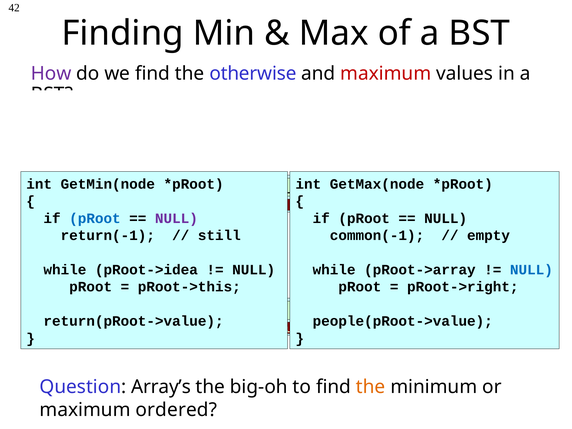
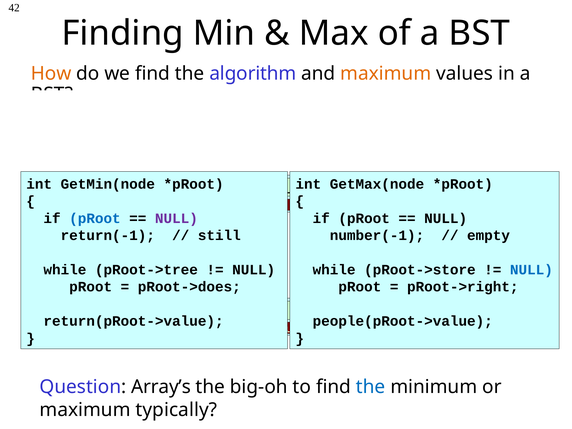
How colour: purple -> orange
otherwise: otherwise -> algorithm
maximum at (386, 73) colour: red -> orange
common(-1: common(-1 -> number(-1
pRoot->idea: pRoot->idea -> pRoot->tree
pRoot->array: pRoot->array -> pRoot->store
pRoot->this: pRoot->this -> pRoot->does
the at (371, 387) colour: orange -> blue
ordered: ordered -> typically
